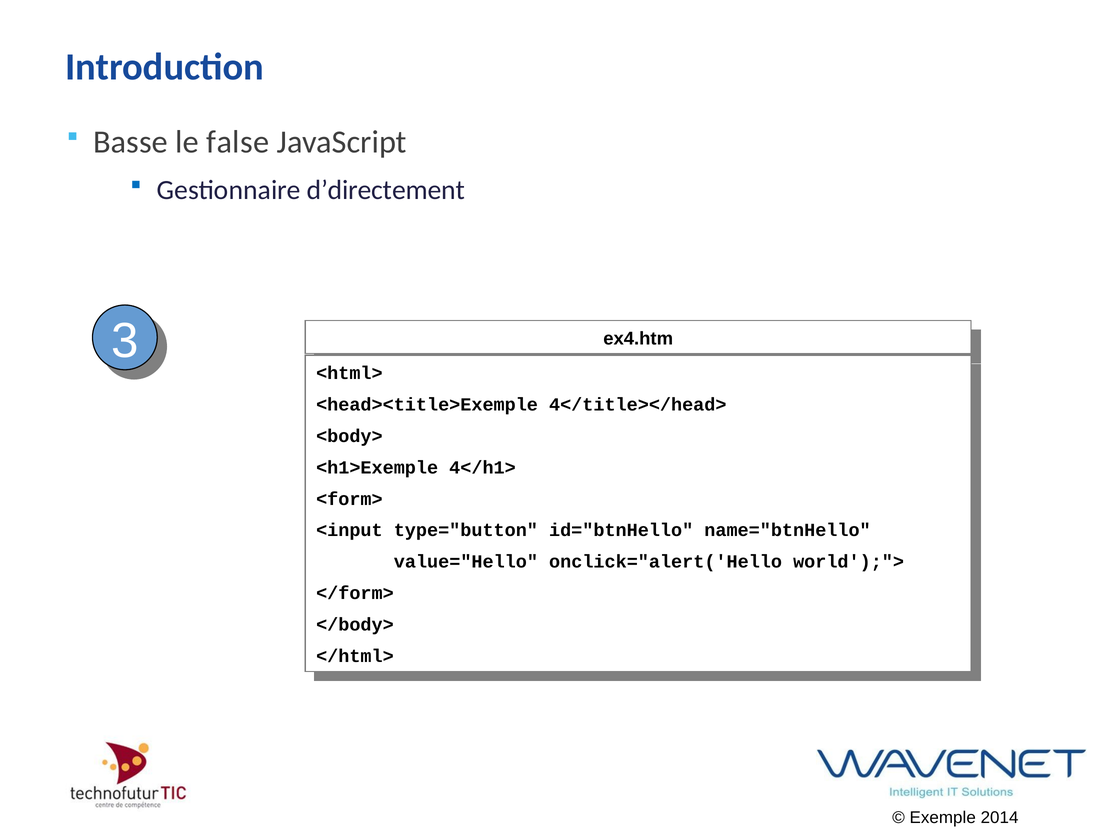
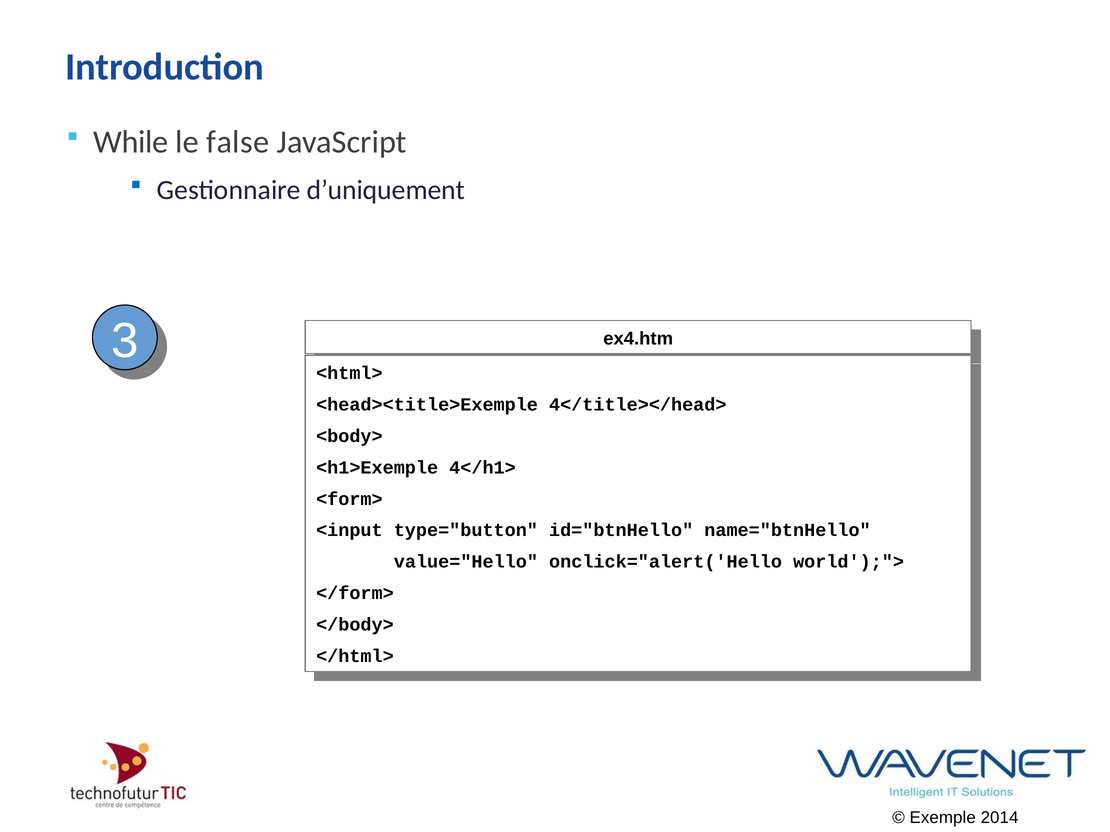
Basse: Basse -> While
d’directement: d’directement -> d’uniquement
